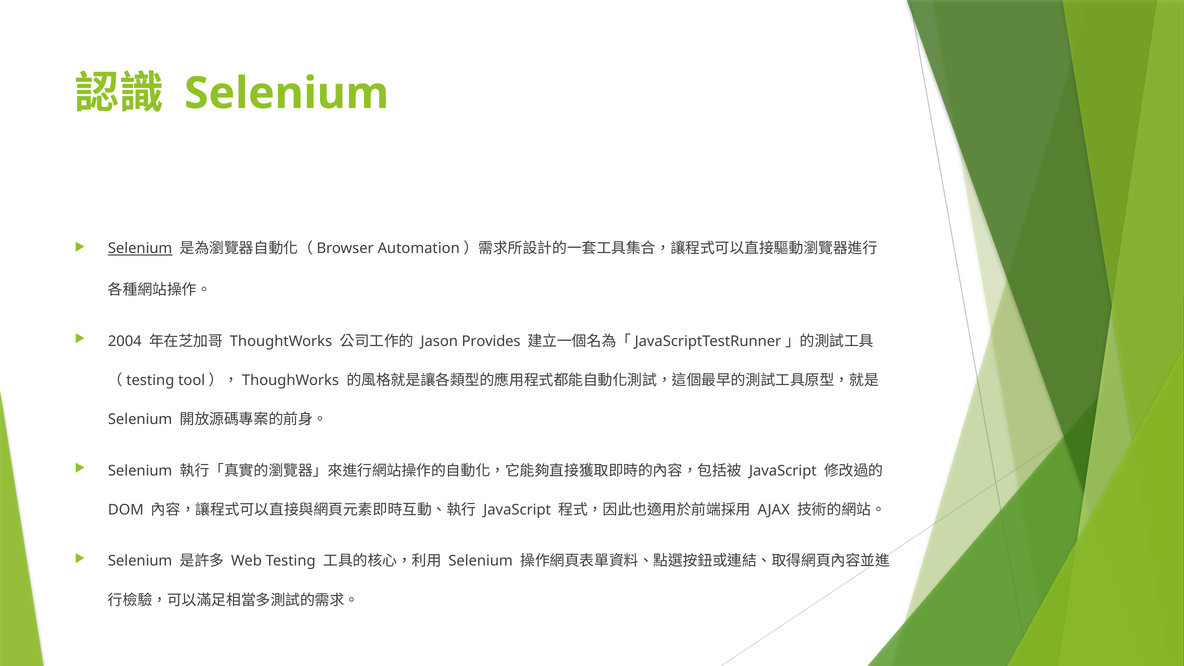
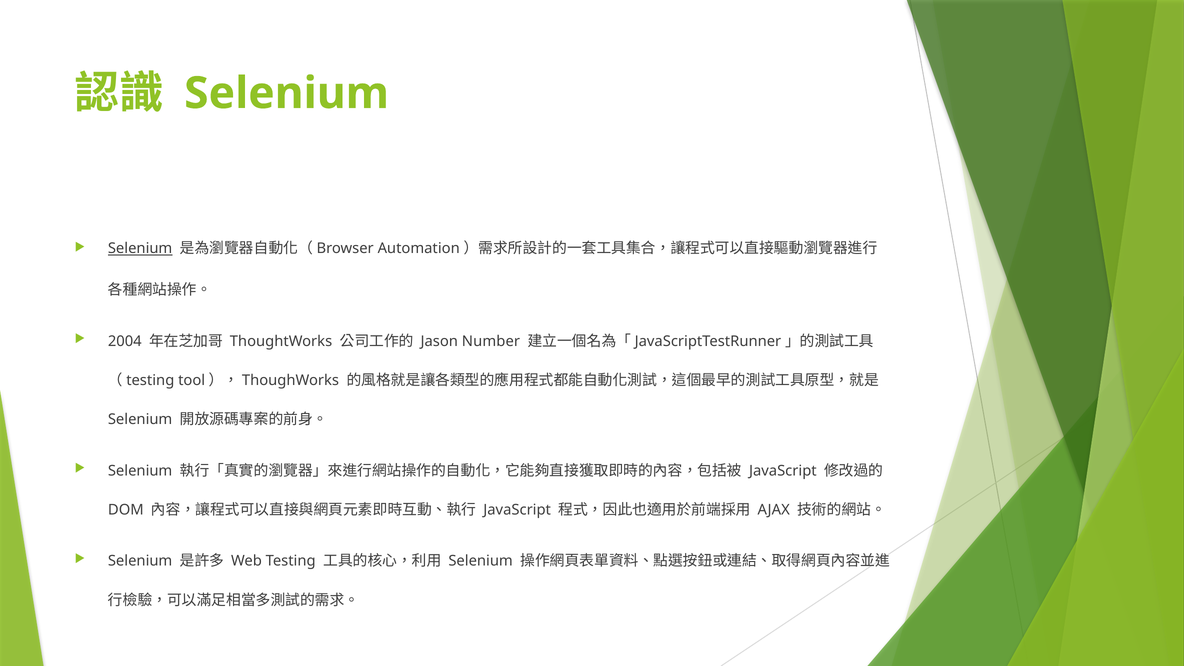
Provides: Provides -> Number
